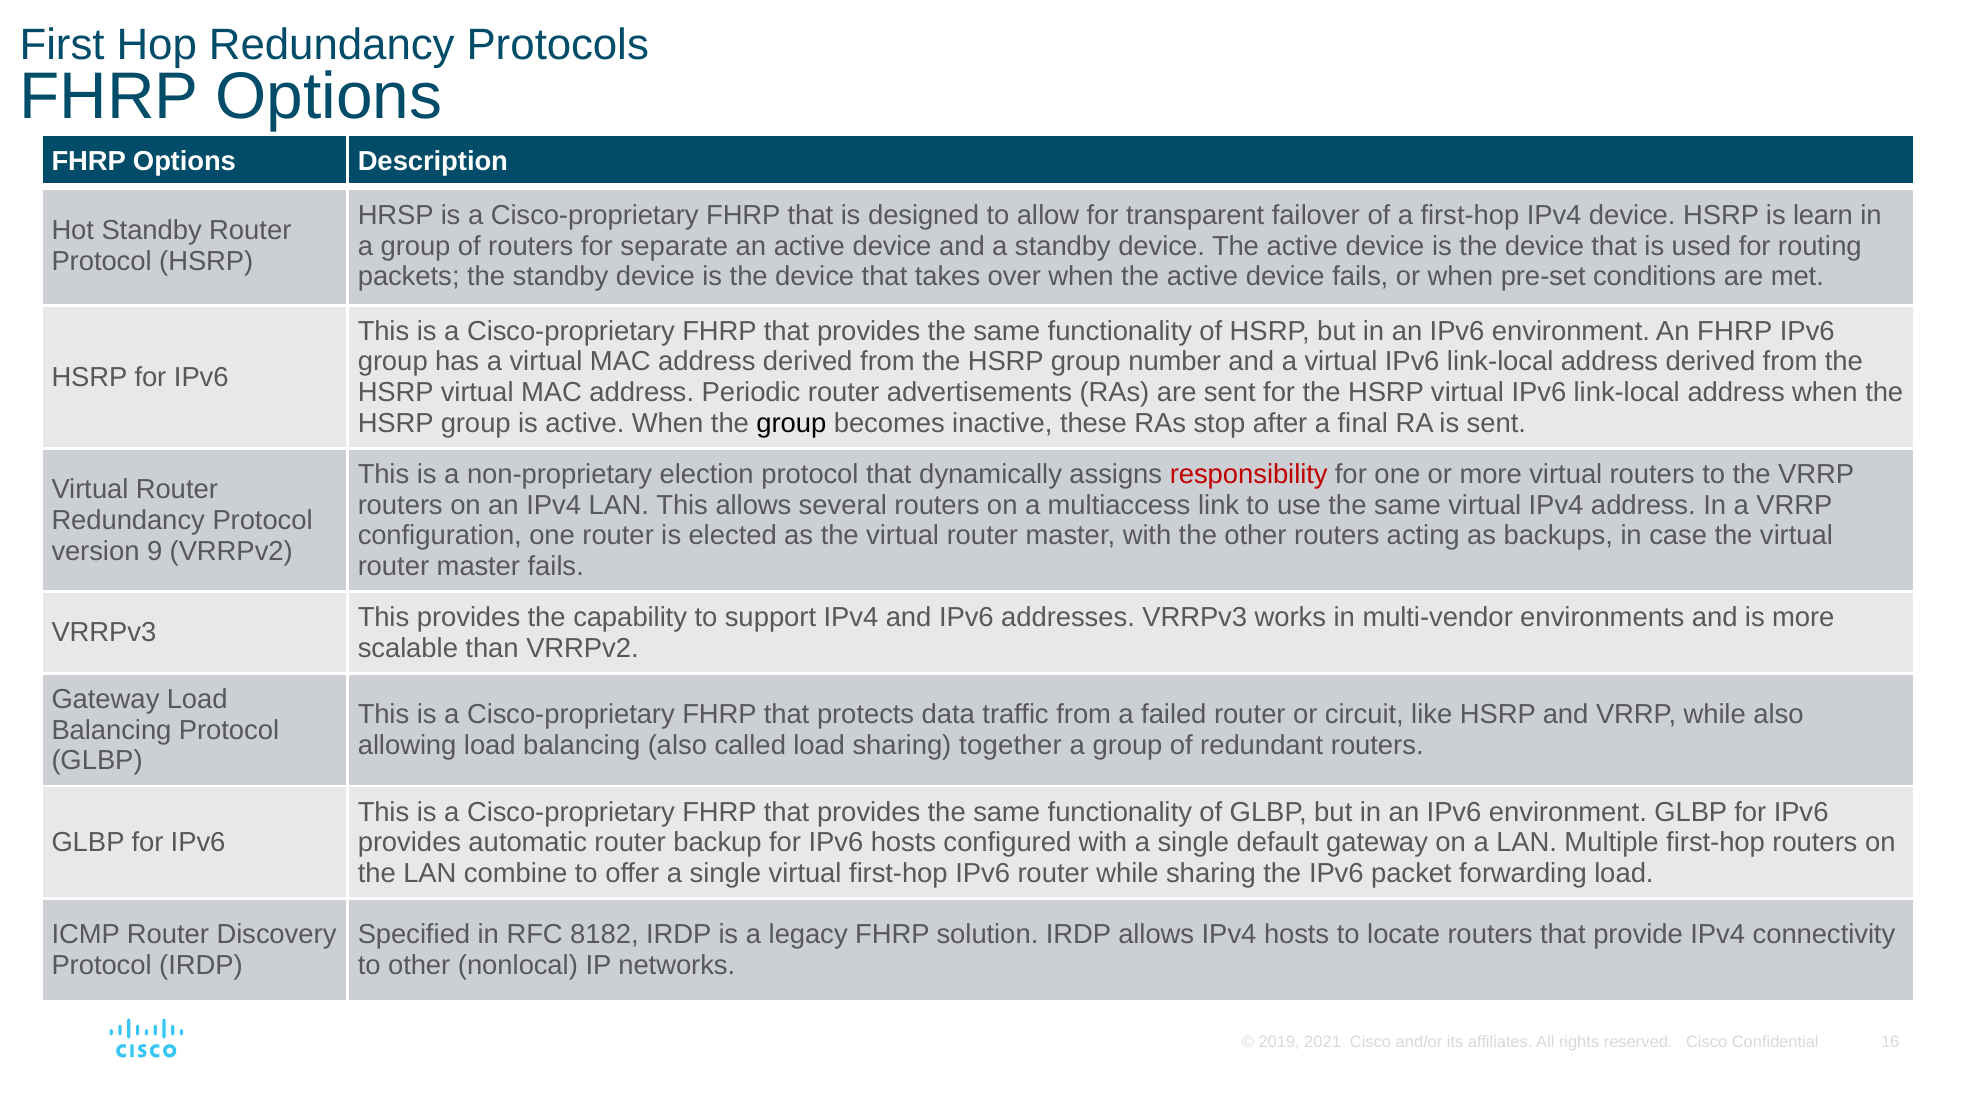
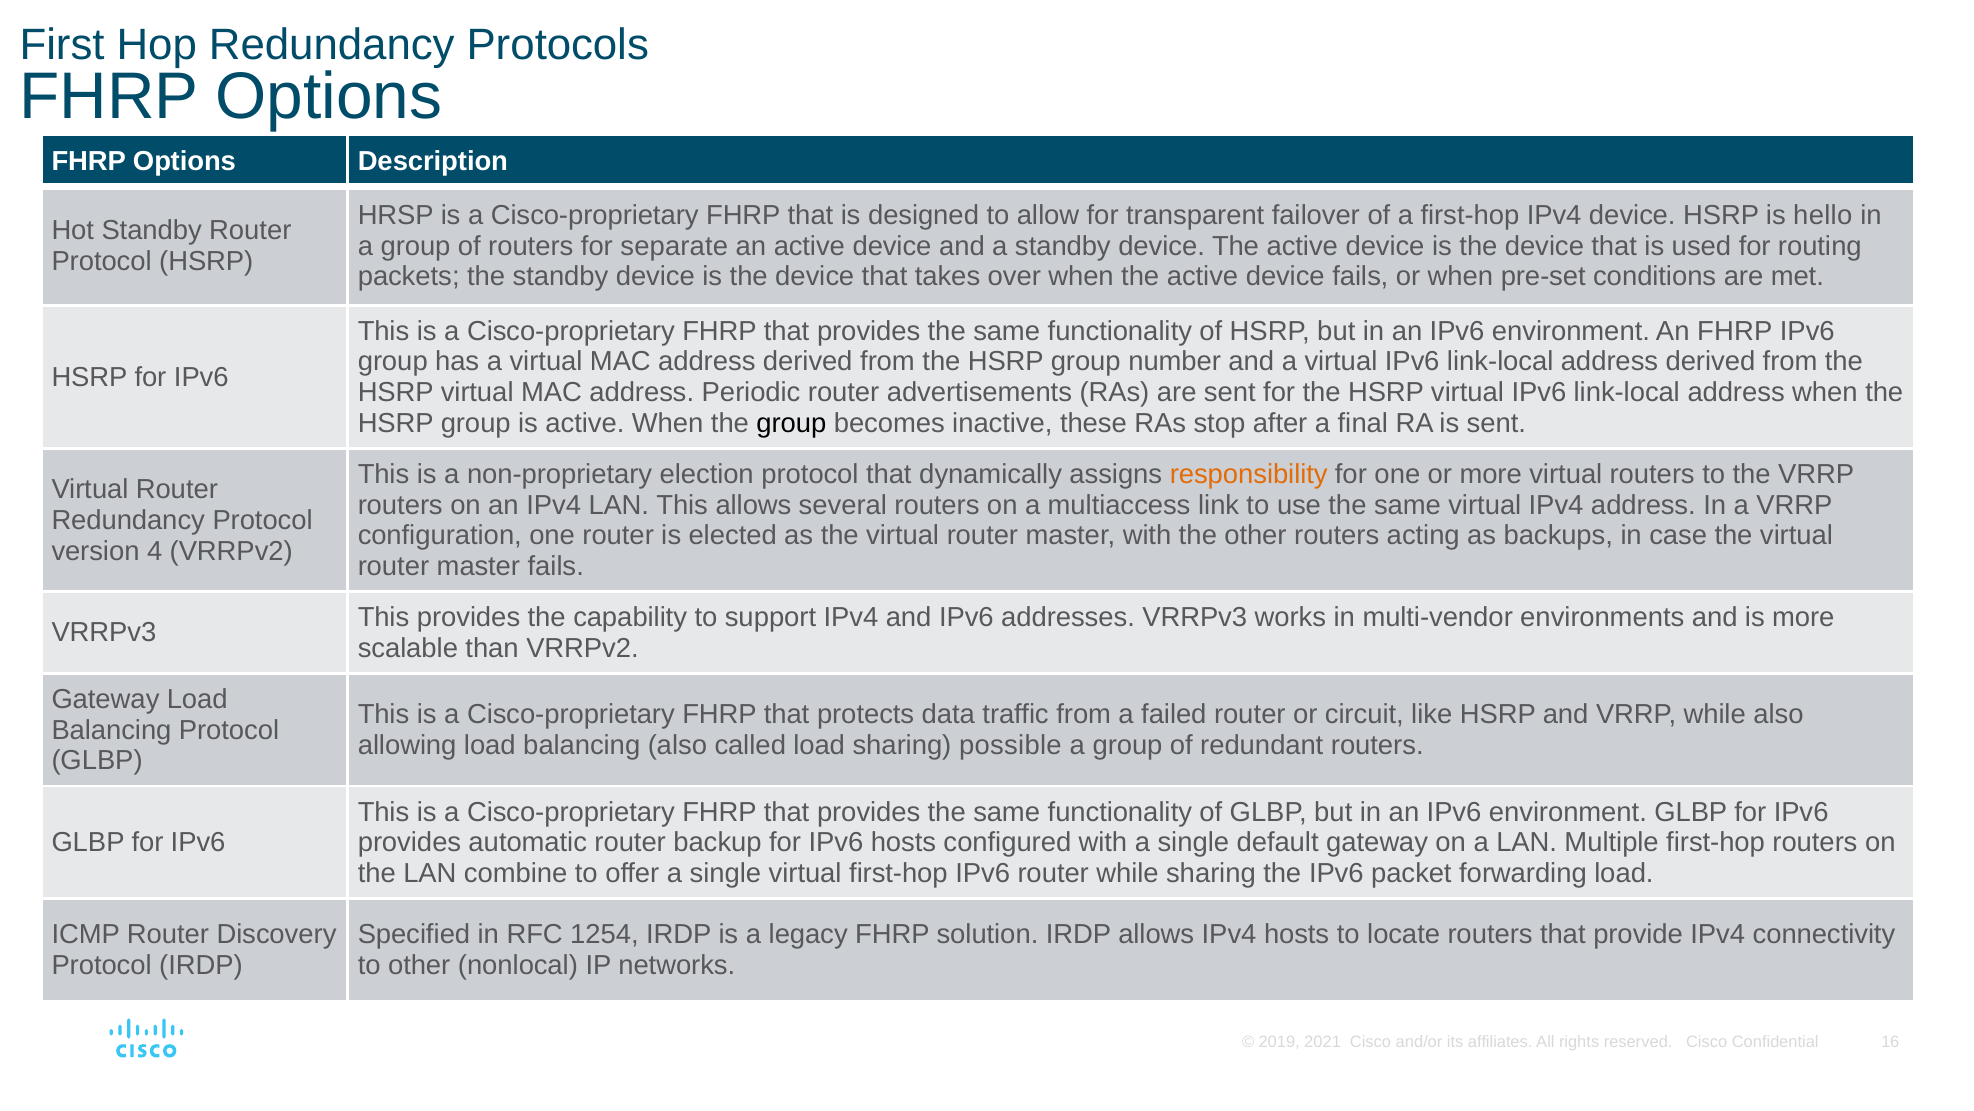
learn: learn -> hello
responsibility colour: red -> orange
9: 9 -> 4
together: together -> possible
8182: 8182 -> 1254
